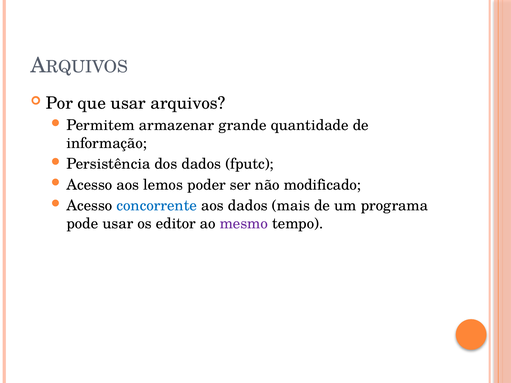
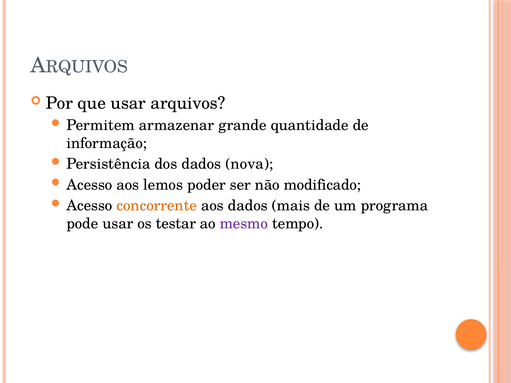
fputc: fputc -> nova
concorrente colour: blue -> orange
editor: editor -> testar
